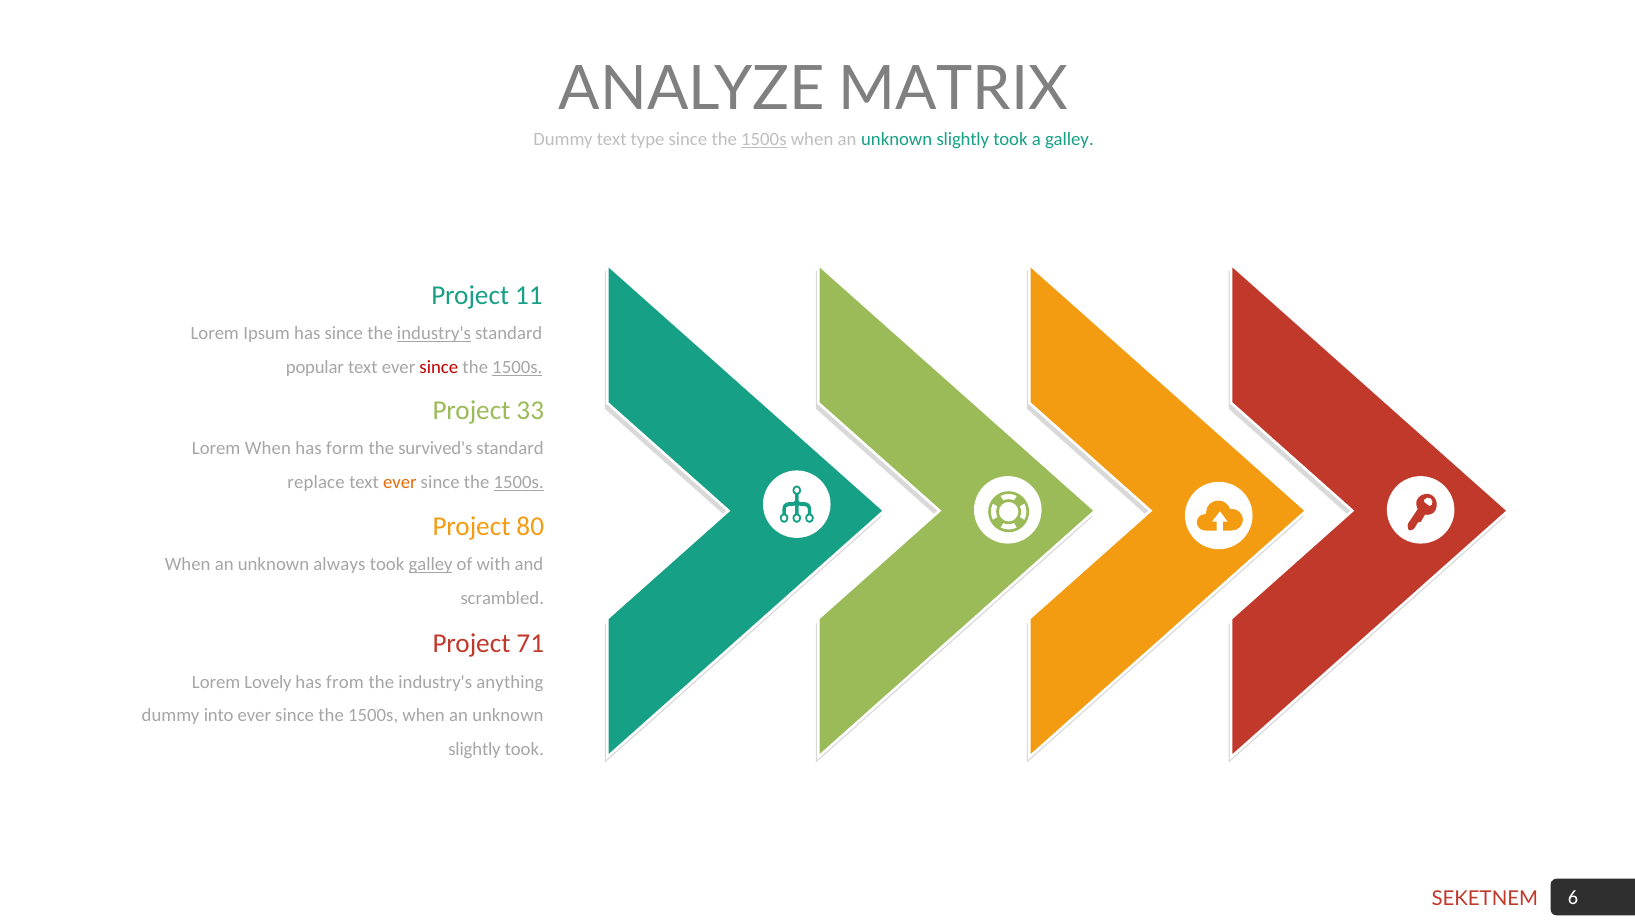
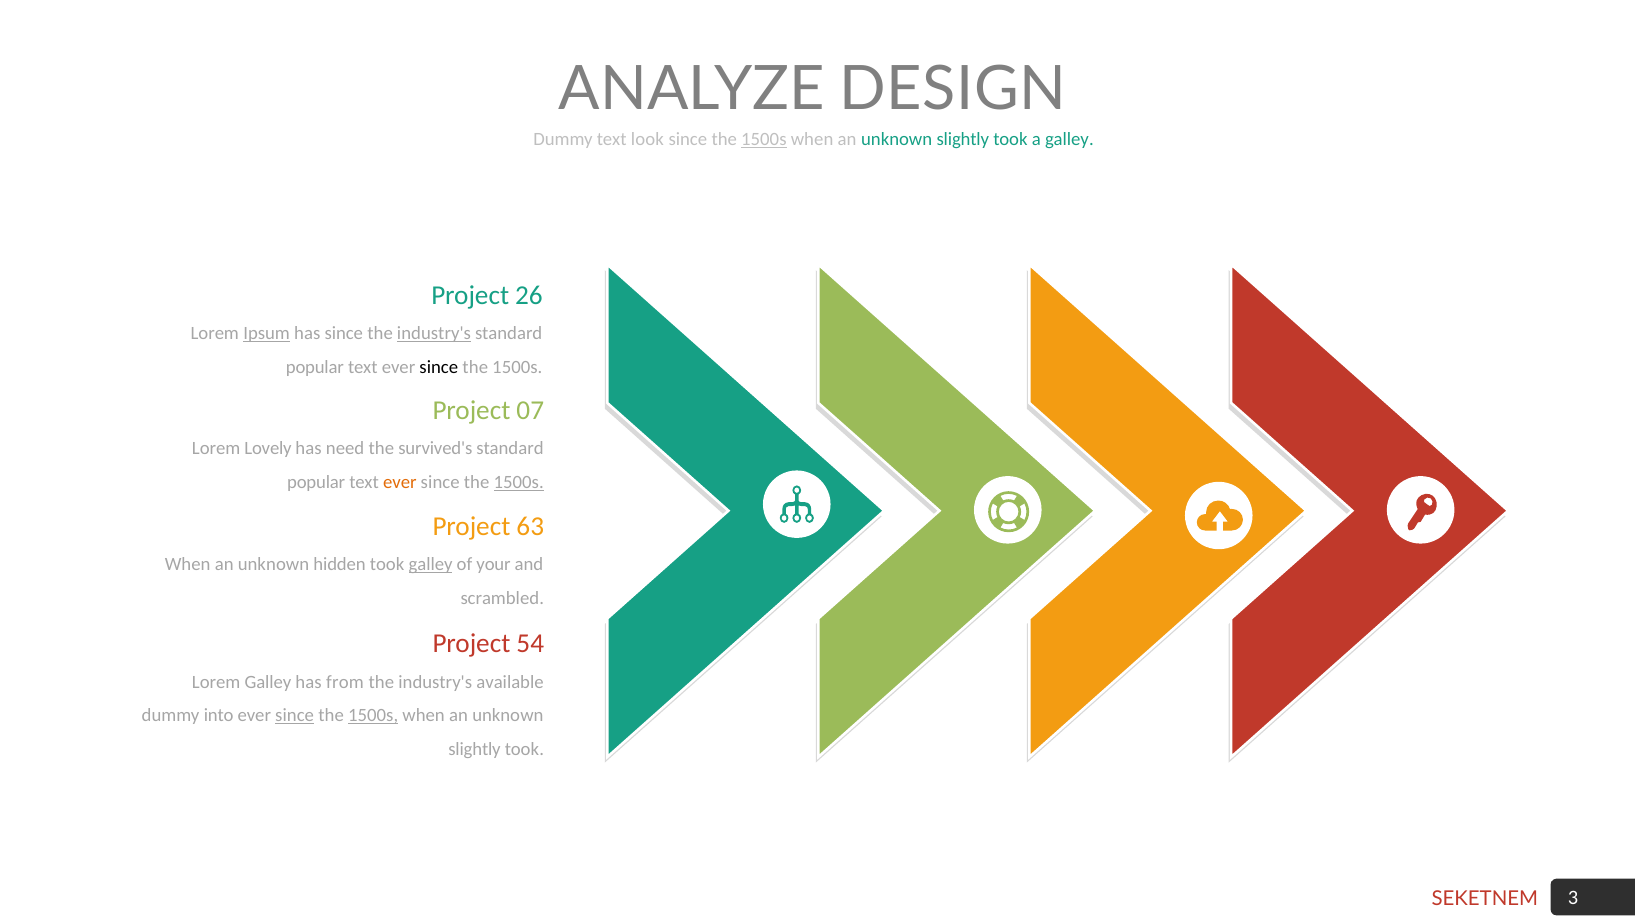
MATRIX: MATRIX -> DESIGN
type: type -> look
11: 11 -> 26
Ipsum underline: none -> present
since at (439, 367) colour: red -> black
1500s at (517, 367) underline: present -> none
33: 33 -> 07
Lorem When: When -> Lovely
form: form -> need
replace at (316, 482): replace -> popular
80: 80 -> 63
always: always -> hidden
with: with -> your
71: 71 -> 54
Lorem Lovely: Lovely -> Galley
anything: anything -> available
since at (295, 715) underline: none -> present
1500s at (373, 715) underline: none -> present
6: 6 -> 3
